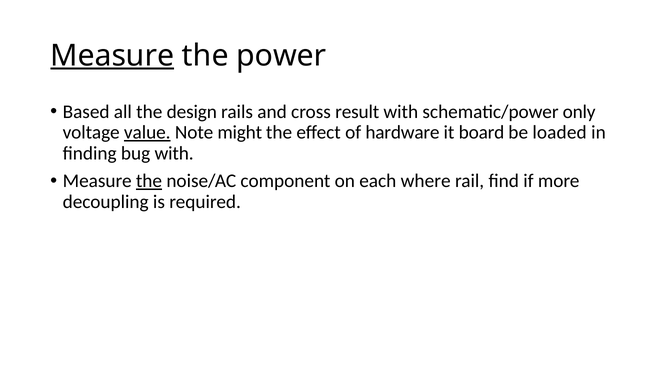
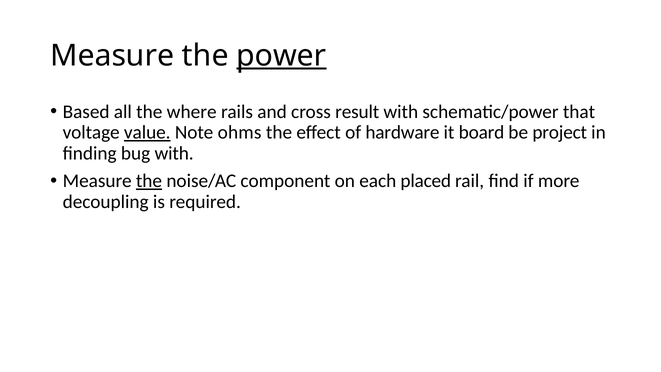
Measure at (112, 56) underline: present -> none
power underline: none -> present
design: design -> where
only: only -> that
might: might -> ohms
loaded: loaded -> project
where: where -> placed
